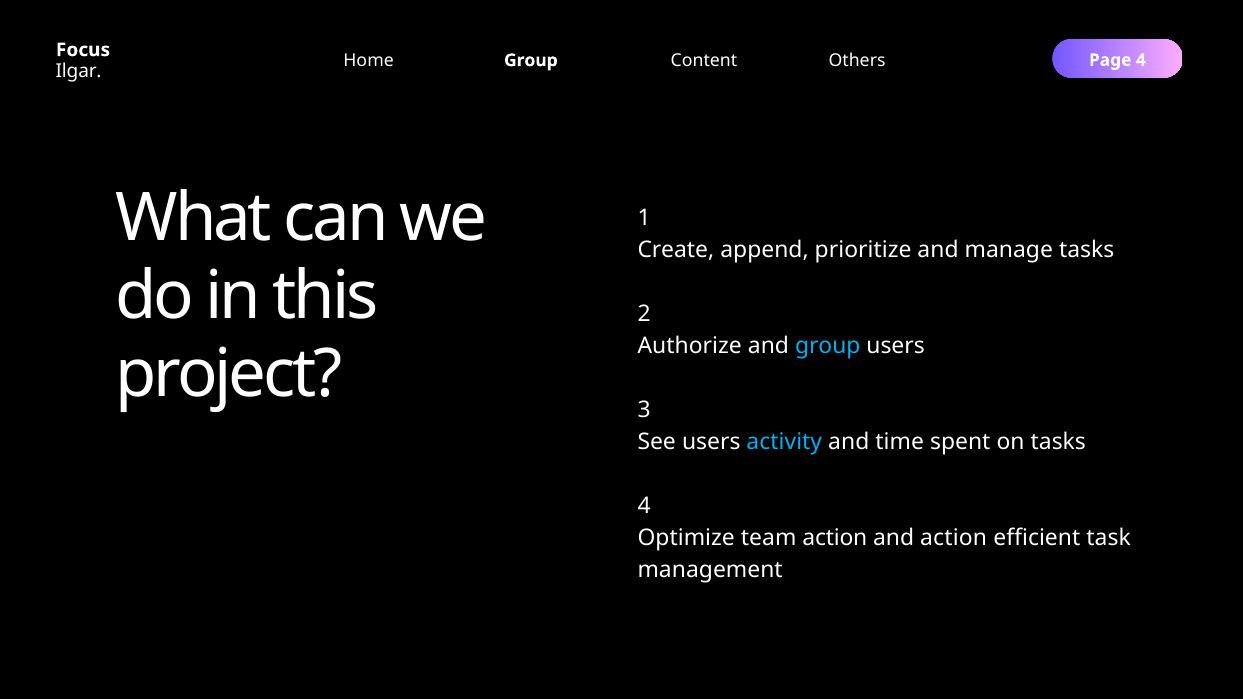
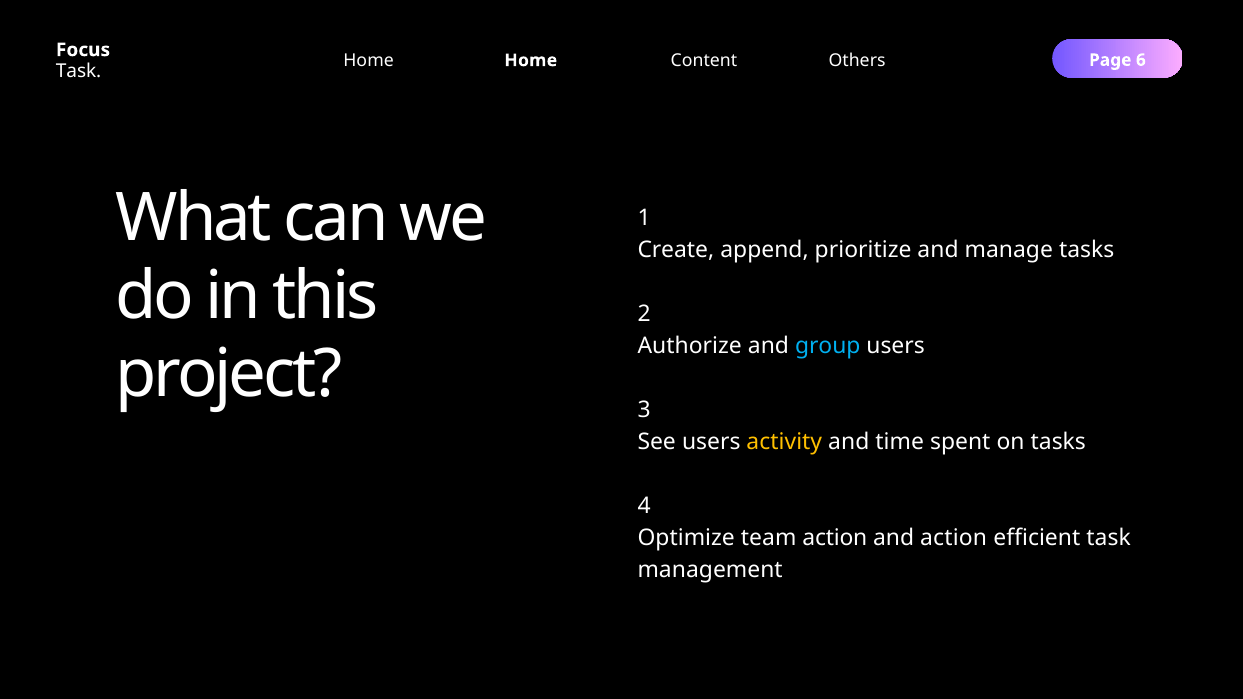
Home Group: Group -> Home
Page 4: 4 -> 6
Ilgar at (79, 72): Ilgar -> Task
activity colour: light blue -> yellow
